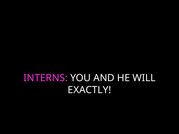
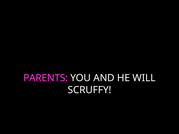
INTERNS: INTERNS -> PARENTS
EXACTLY: EXACTLY -> SCRUFFY
